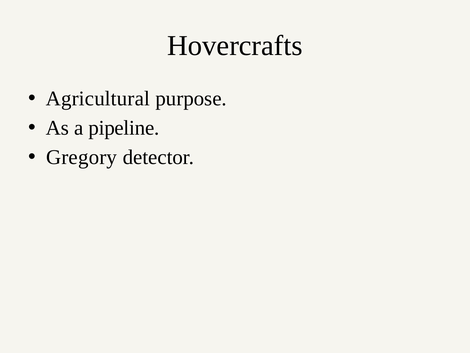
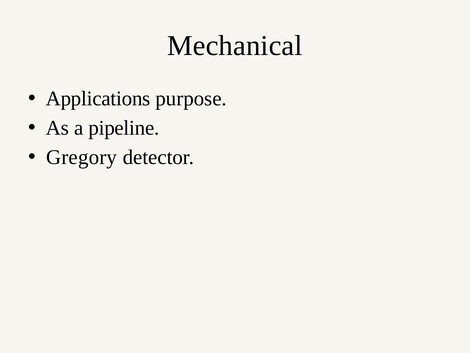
Hovercrafts: Hovercrafts -> Mechanical
Agricultural: Agricultural -> Applications
